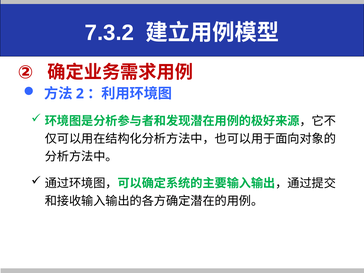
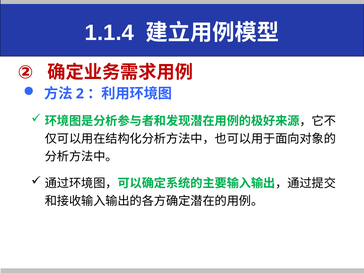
7.3.2: 7.3.2 -> 1.1.4
